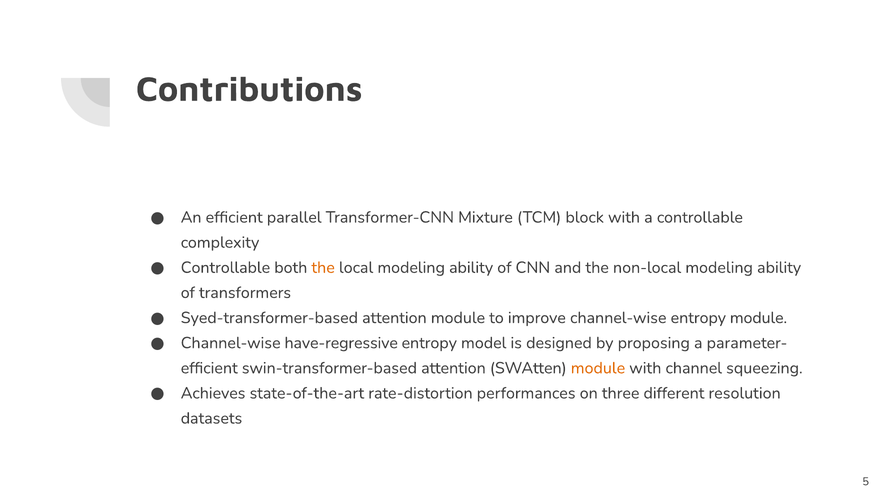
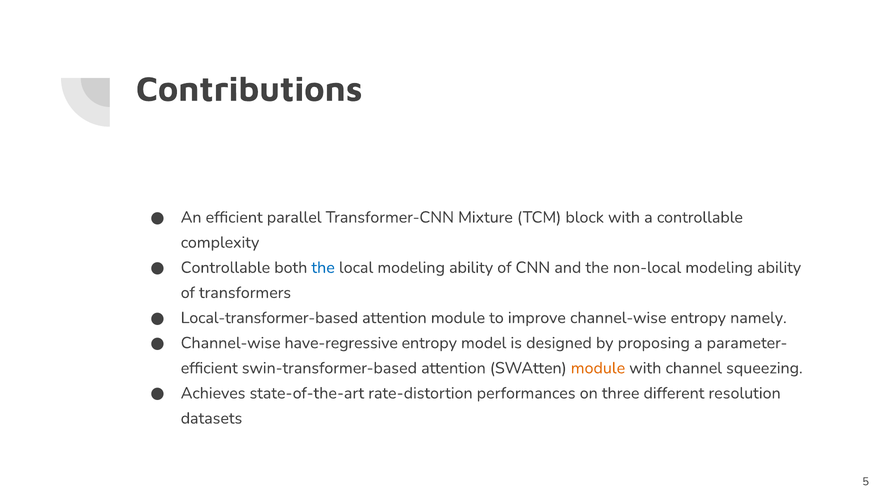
the at (323, 267) colour: orange -> blue
Syed-transformer-based: Syed-transformer-based -> Local-transformer-based
entropy module: module -> namely
